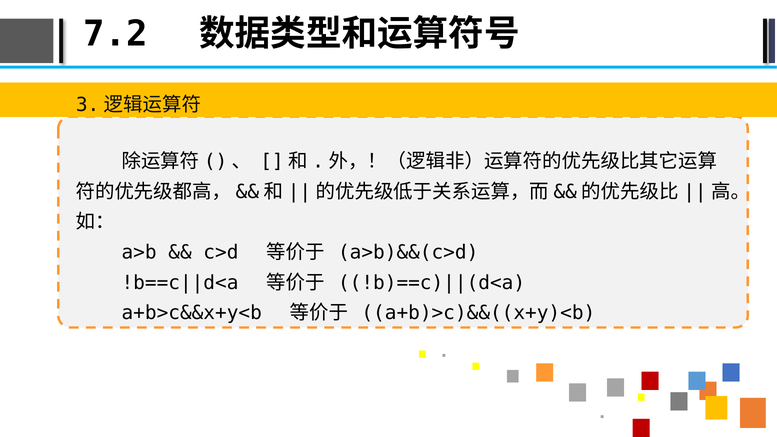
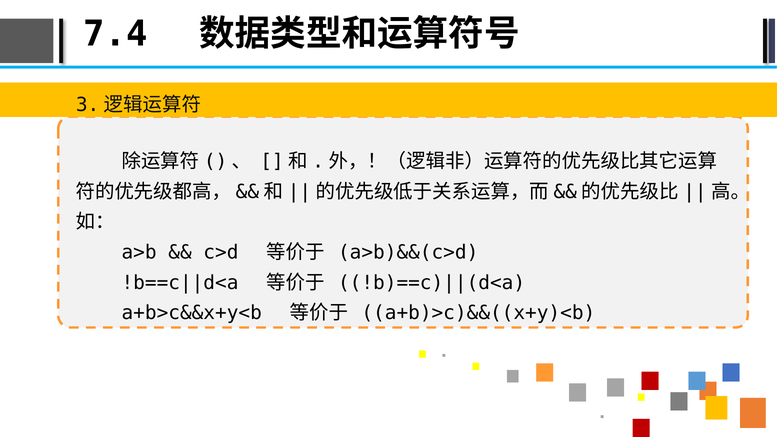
7.2: 7.2 -> 7.4
